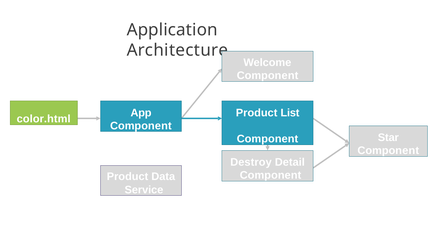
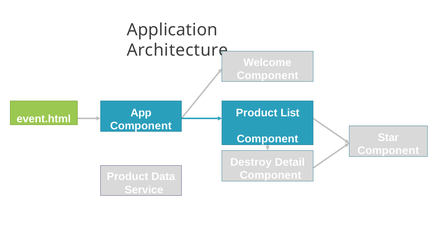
color.html: color.html -> event.html
